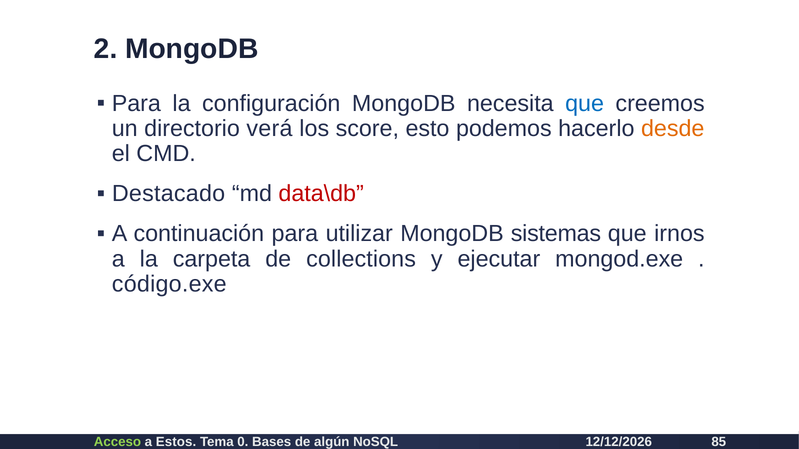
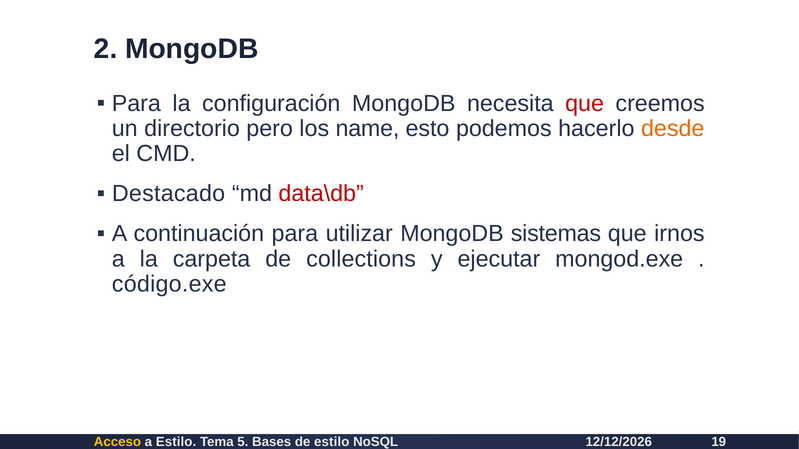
que at (585, 104) colour: blue -> red
verá: verá -> pero
score: score -> name
Acceso colour: light green -> yellow
a Estos: Estos -> Estilo
0: 0 -> 5
de algún: algún -> estilo
85: 85 -> 19
